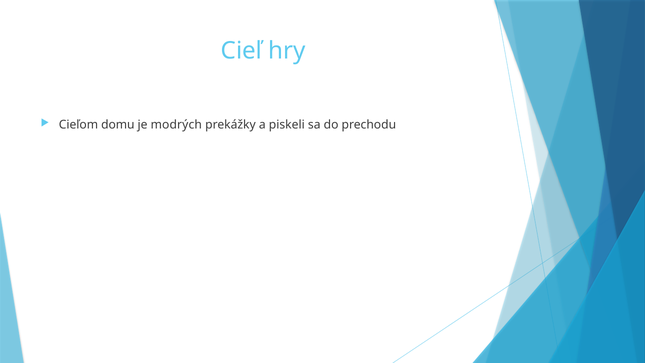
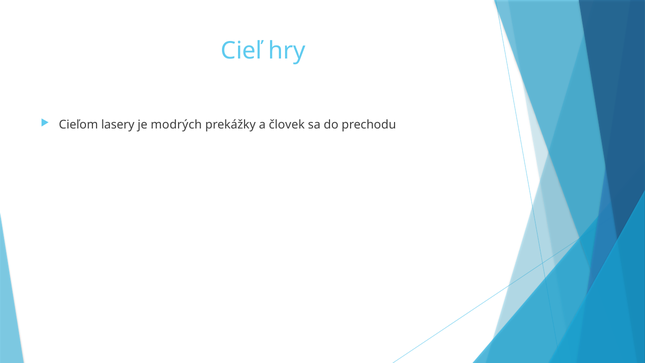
domu: domu -> lasery
piskeli: piskeli -> človek
